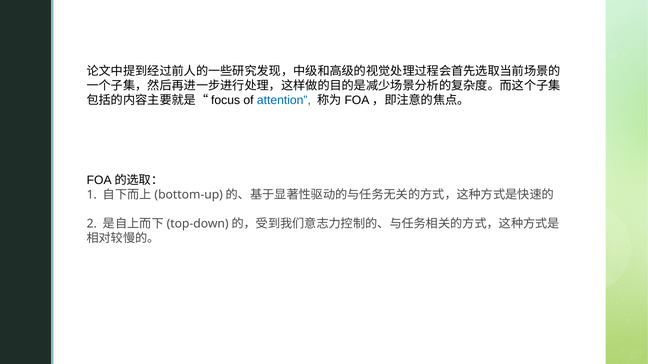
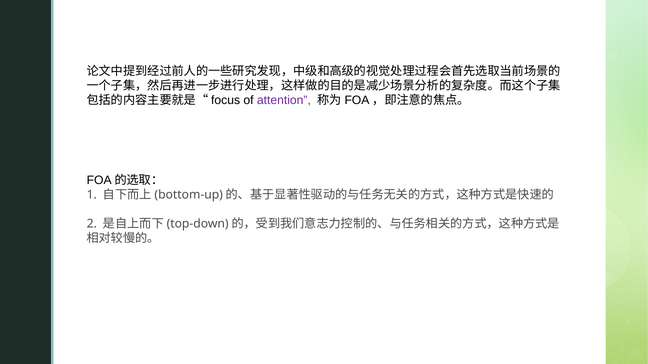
attention colour: blue -> purple
